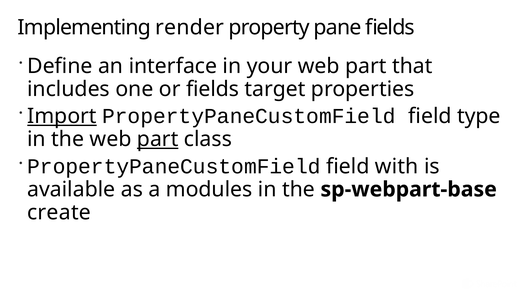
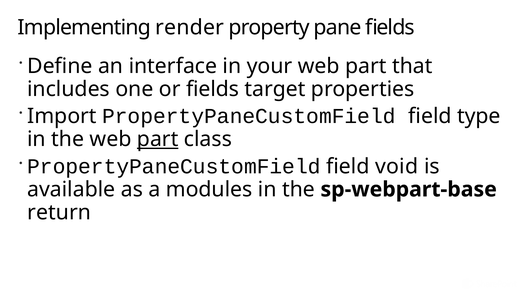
Import underline: present -> none
with: with -> void
create: create -> return
